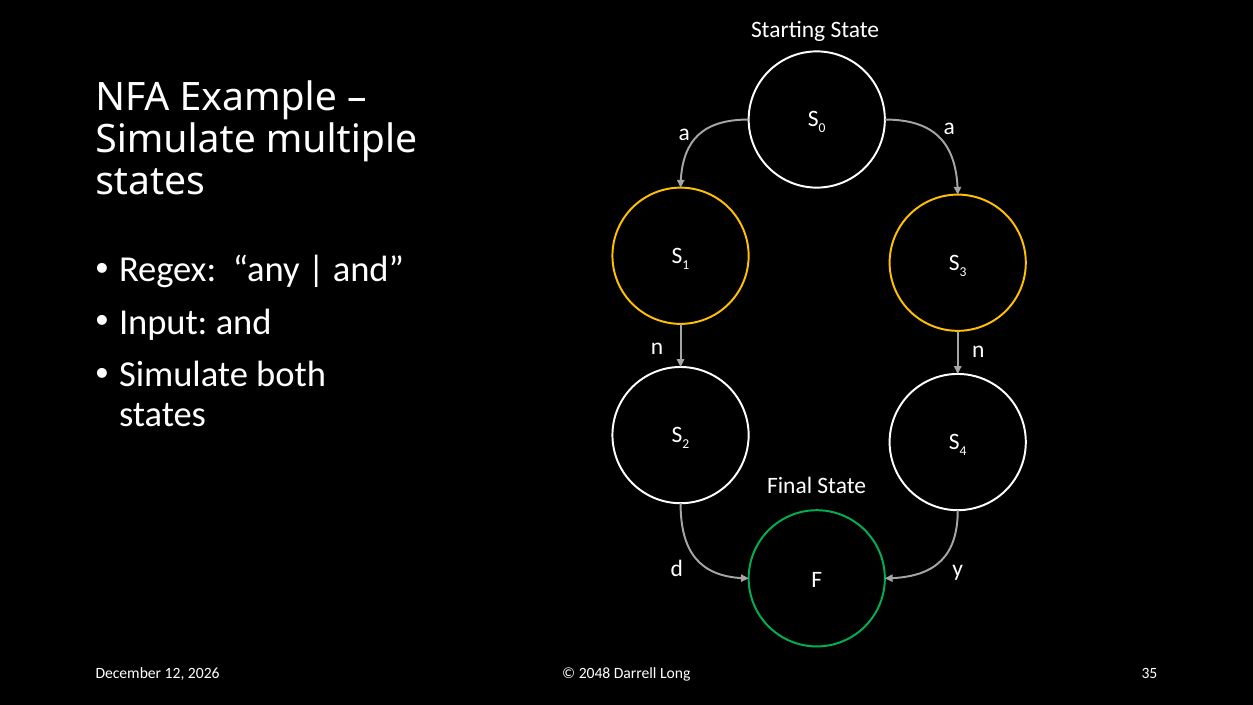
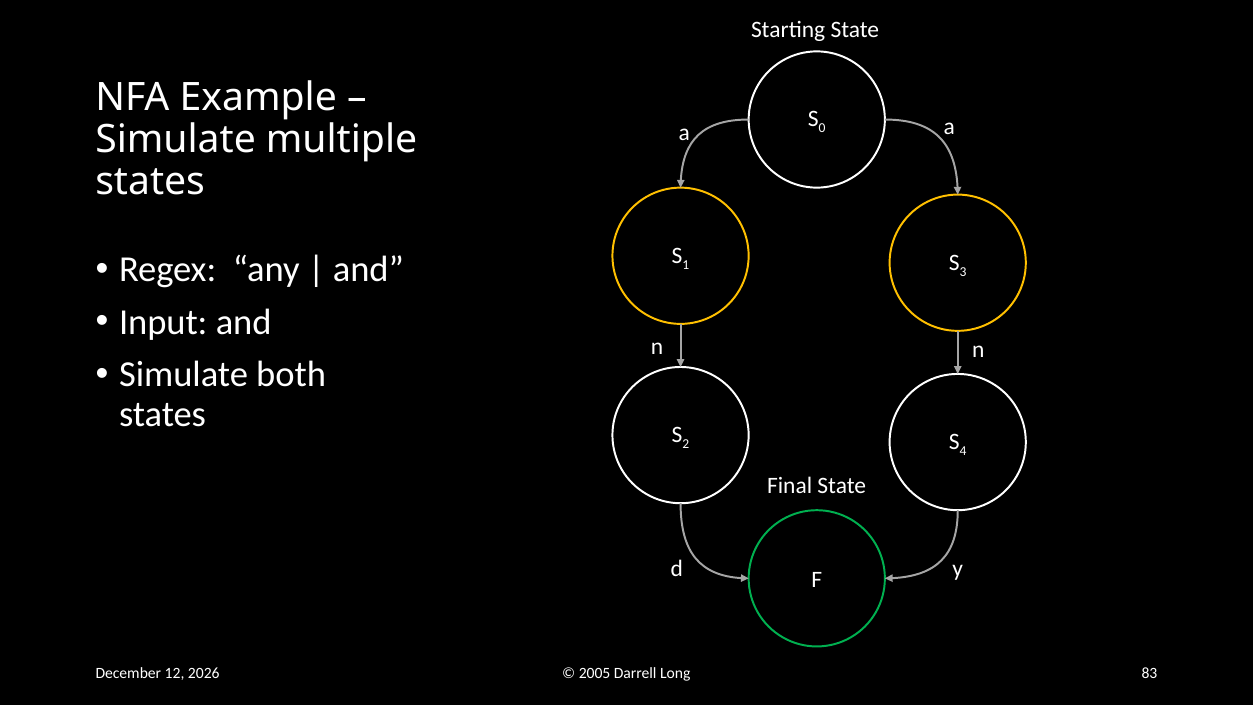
2048: 2048 -> 2005
35: 35 -> 83
